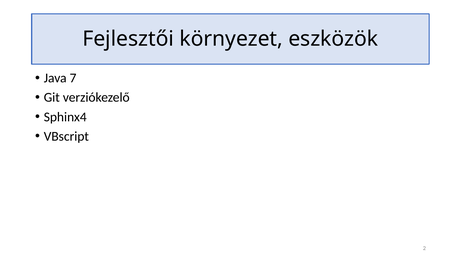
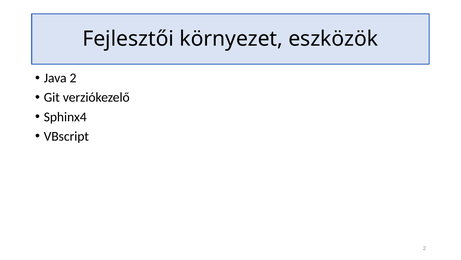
Java 7: 7 -> 2
